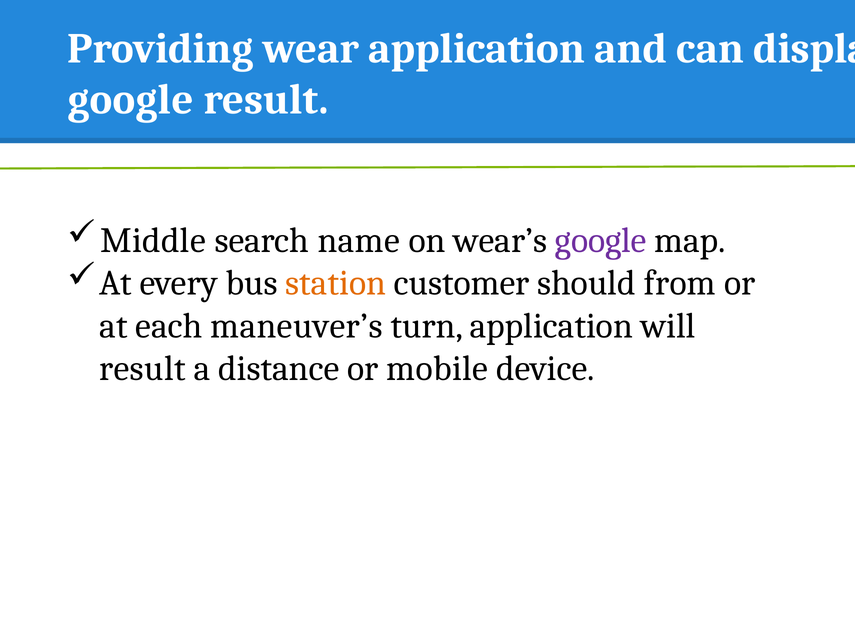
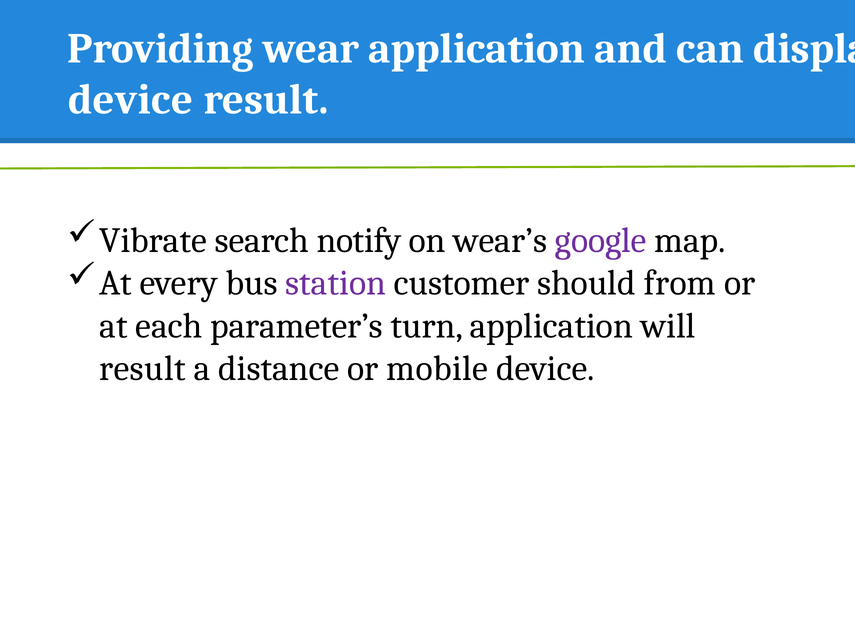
google at (131, 100): google -> device
Middle: Middle -> Vibrate
name: name -> notify
station colour: orange -> purple
maneuver’s: maneuver’s -> parameter’s
